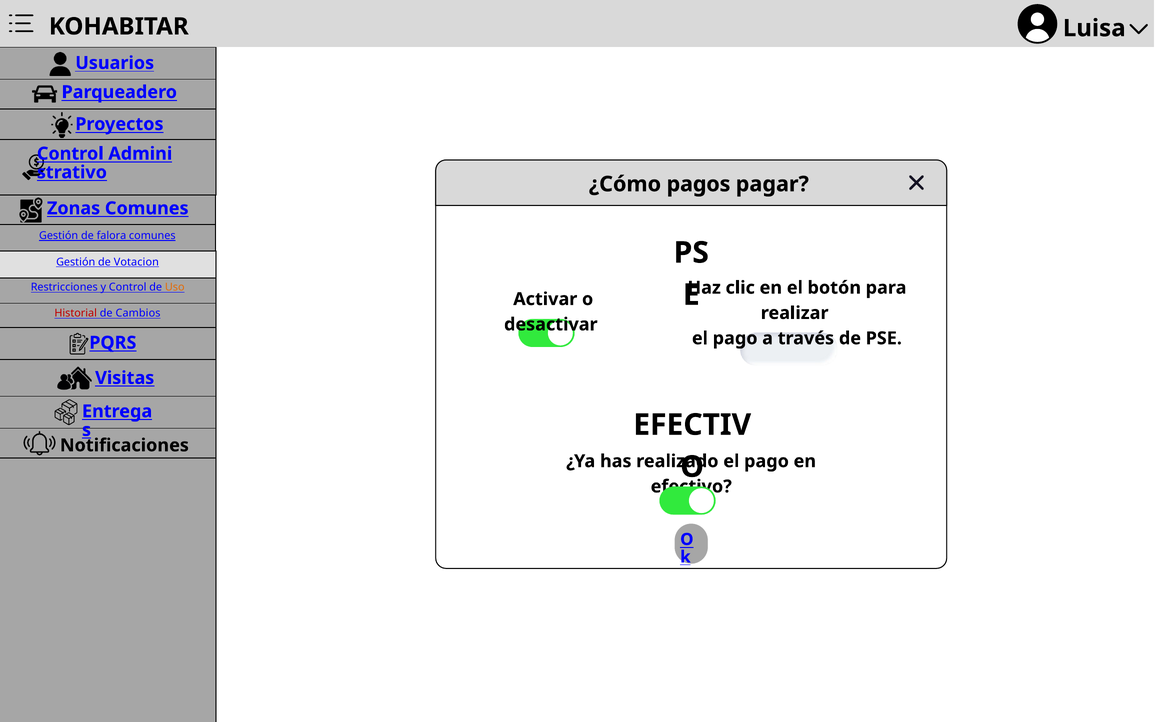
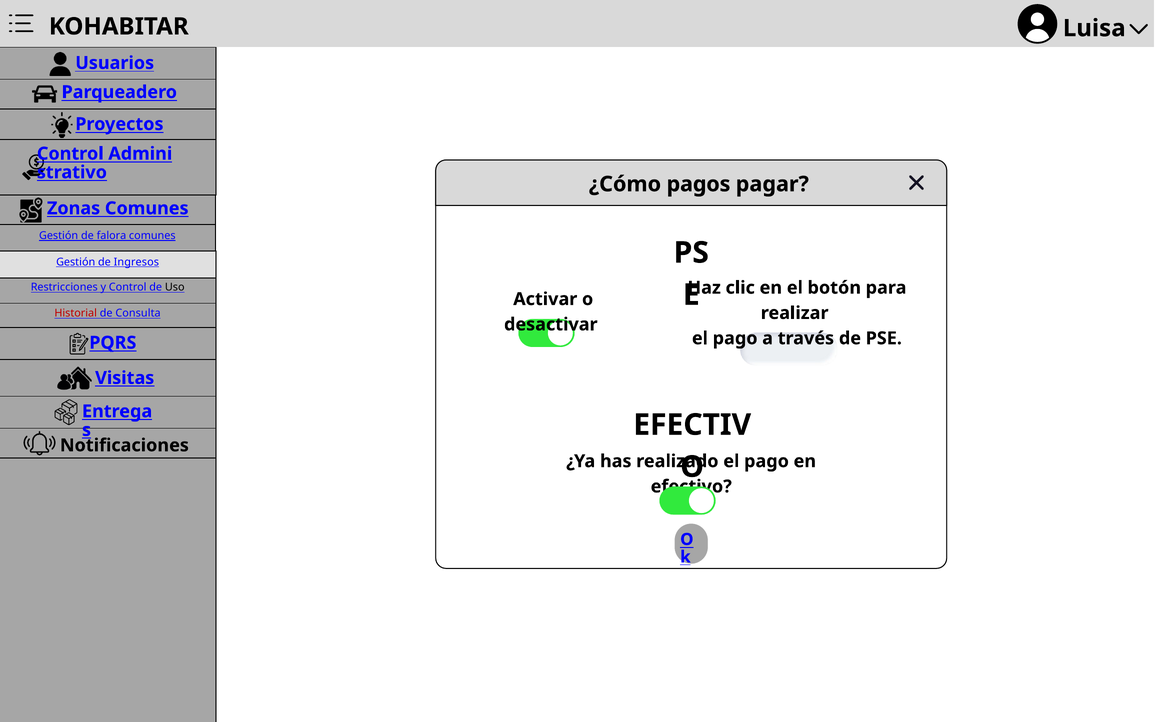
Votacion: Votacion -> Ingresos
Uso colour: orange -> black
Cambios: Cambios -> Consulta
